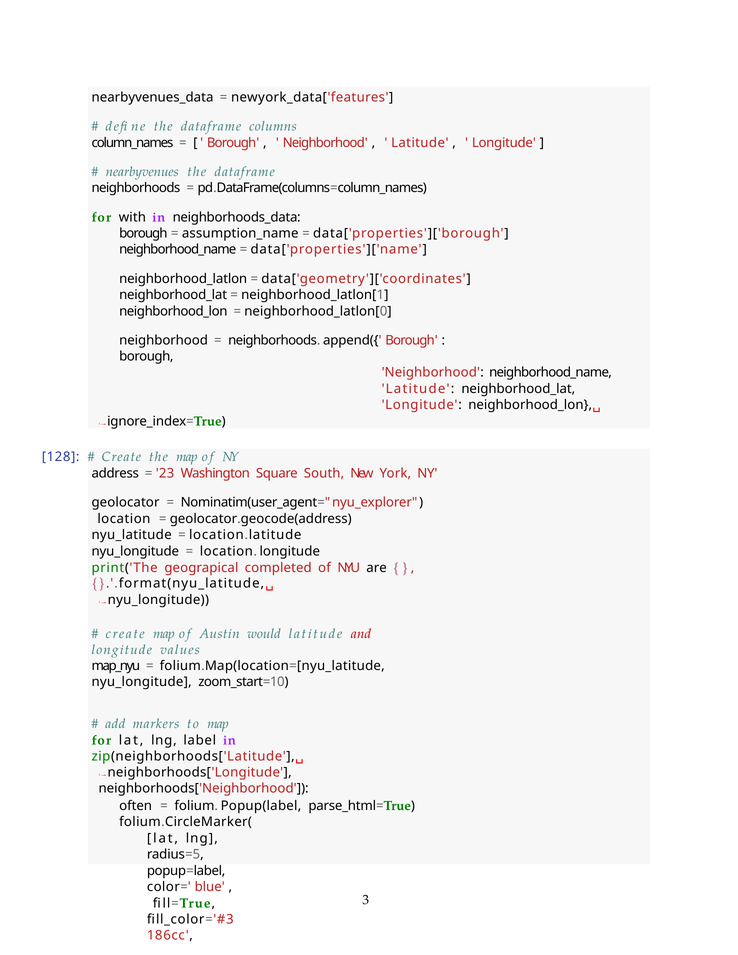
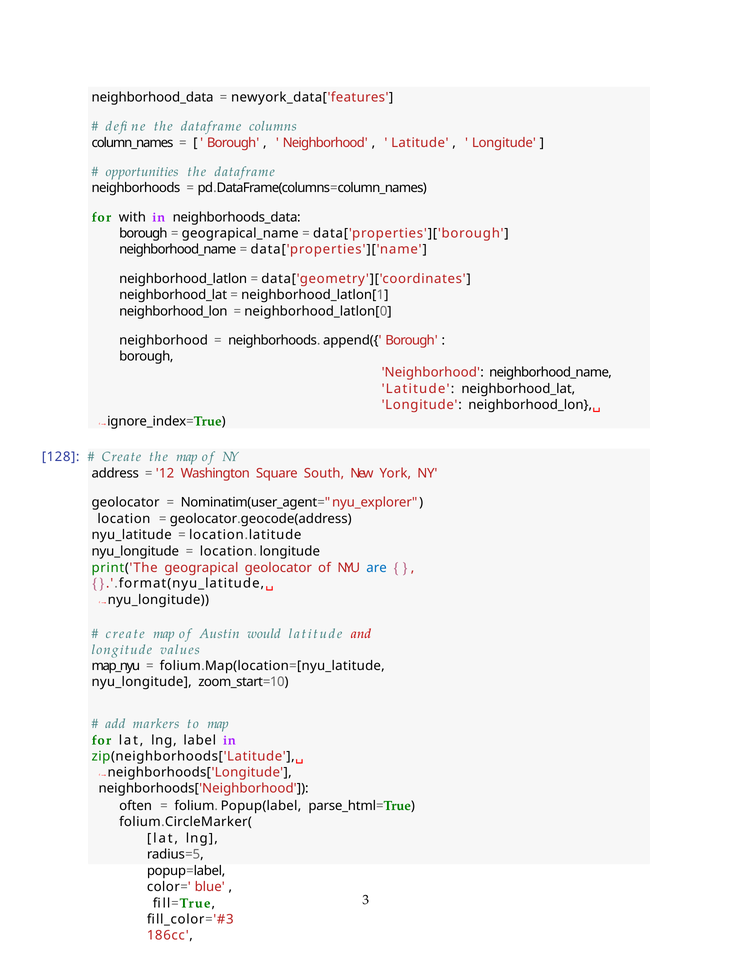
nearbyvenues_data: nearbyvenues_data -> neighborhood_data
nearbyvenues: nearbyvenues -> opportunities
assumption_name: assumption_name -> geograpical_name
23: 23 -> 12
geograpical completed: completed -> geolocator
are colour: black -> blue
